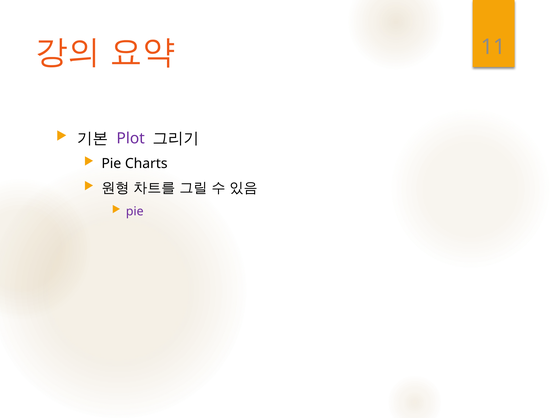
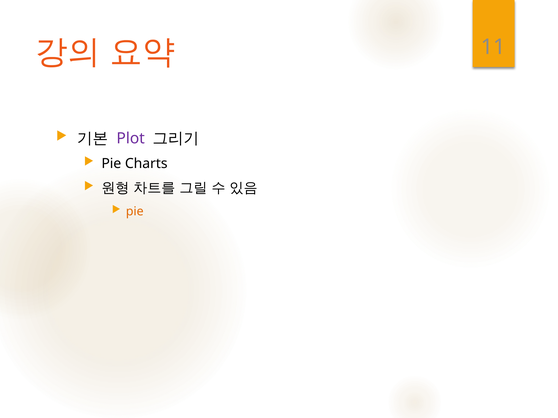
pie at (135, 212) colour: purple -> orange
